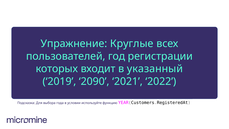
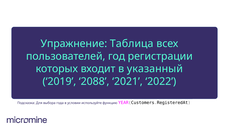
Круглые: Круглые -> Таблица
2090: 2090 -> 2088
